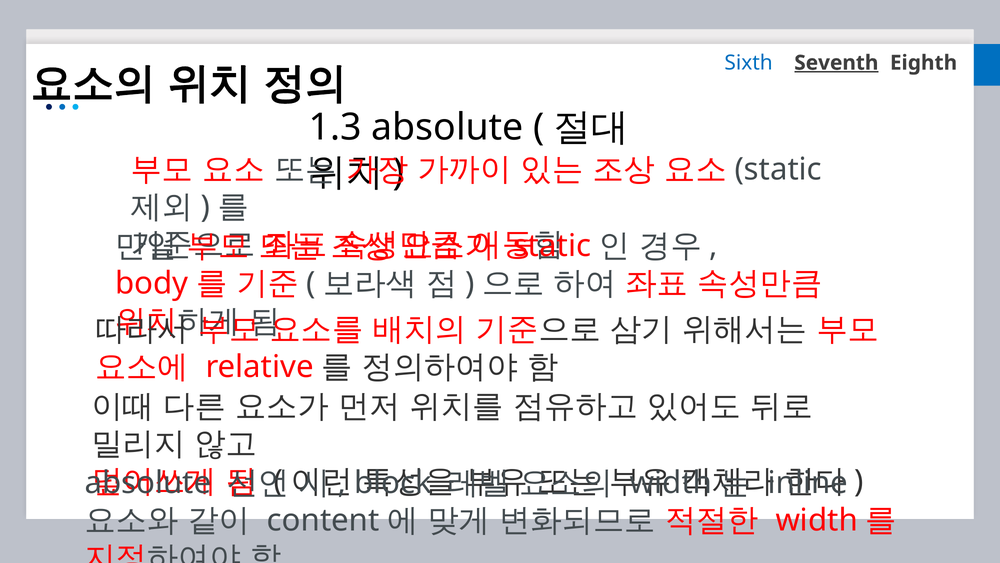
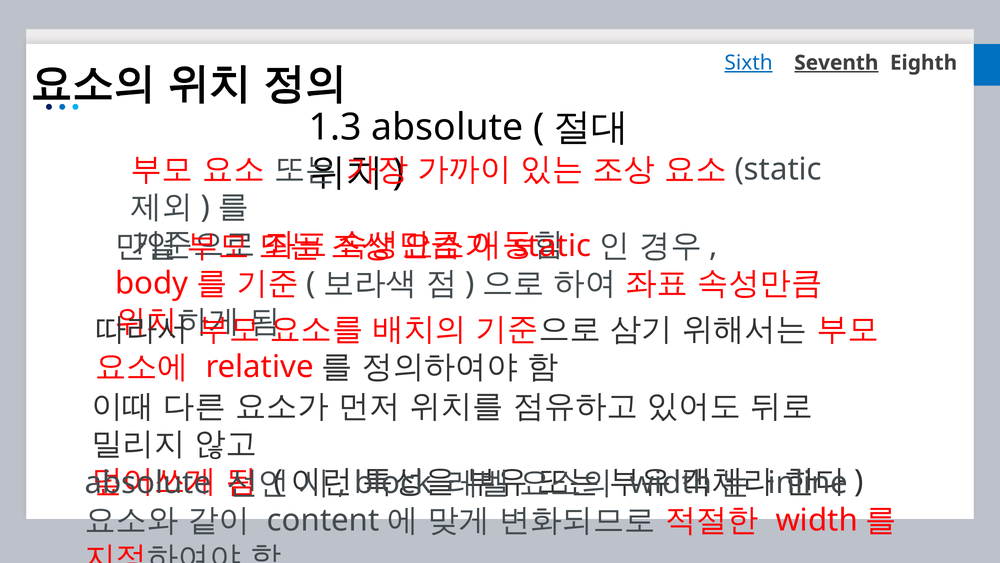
Sixth underline: none -> present
